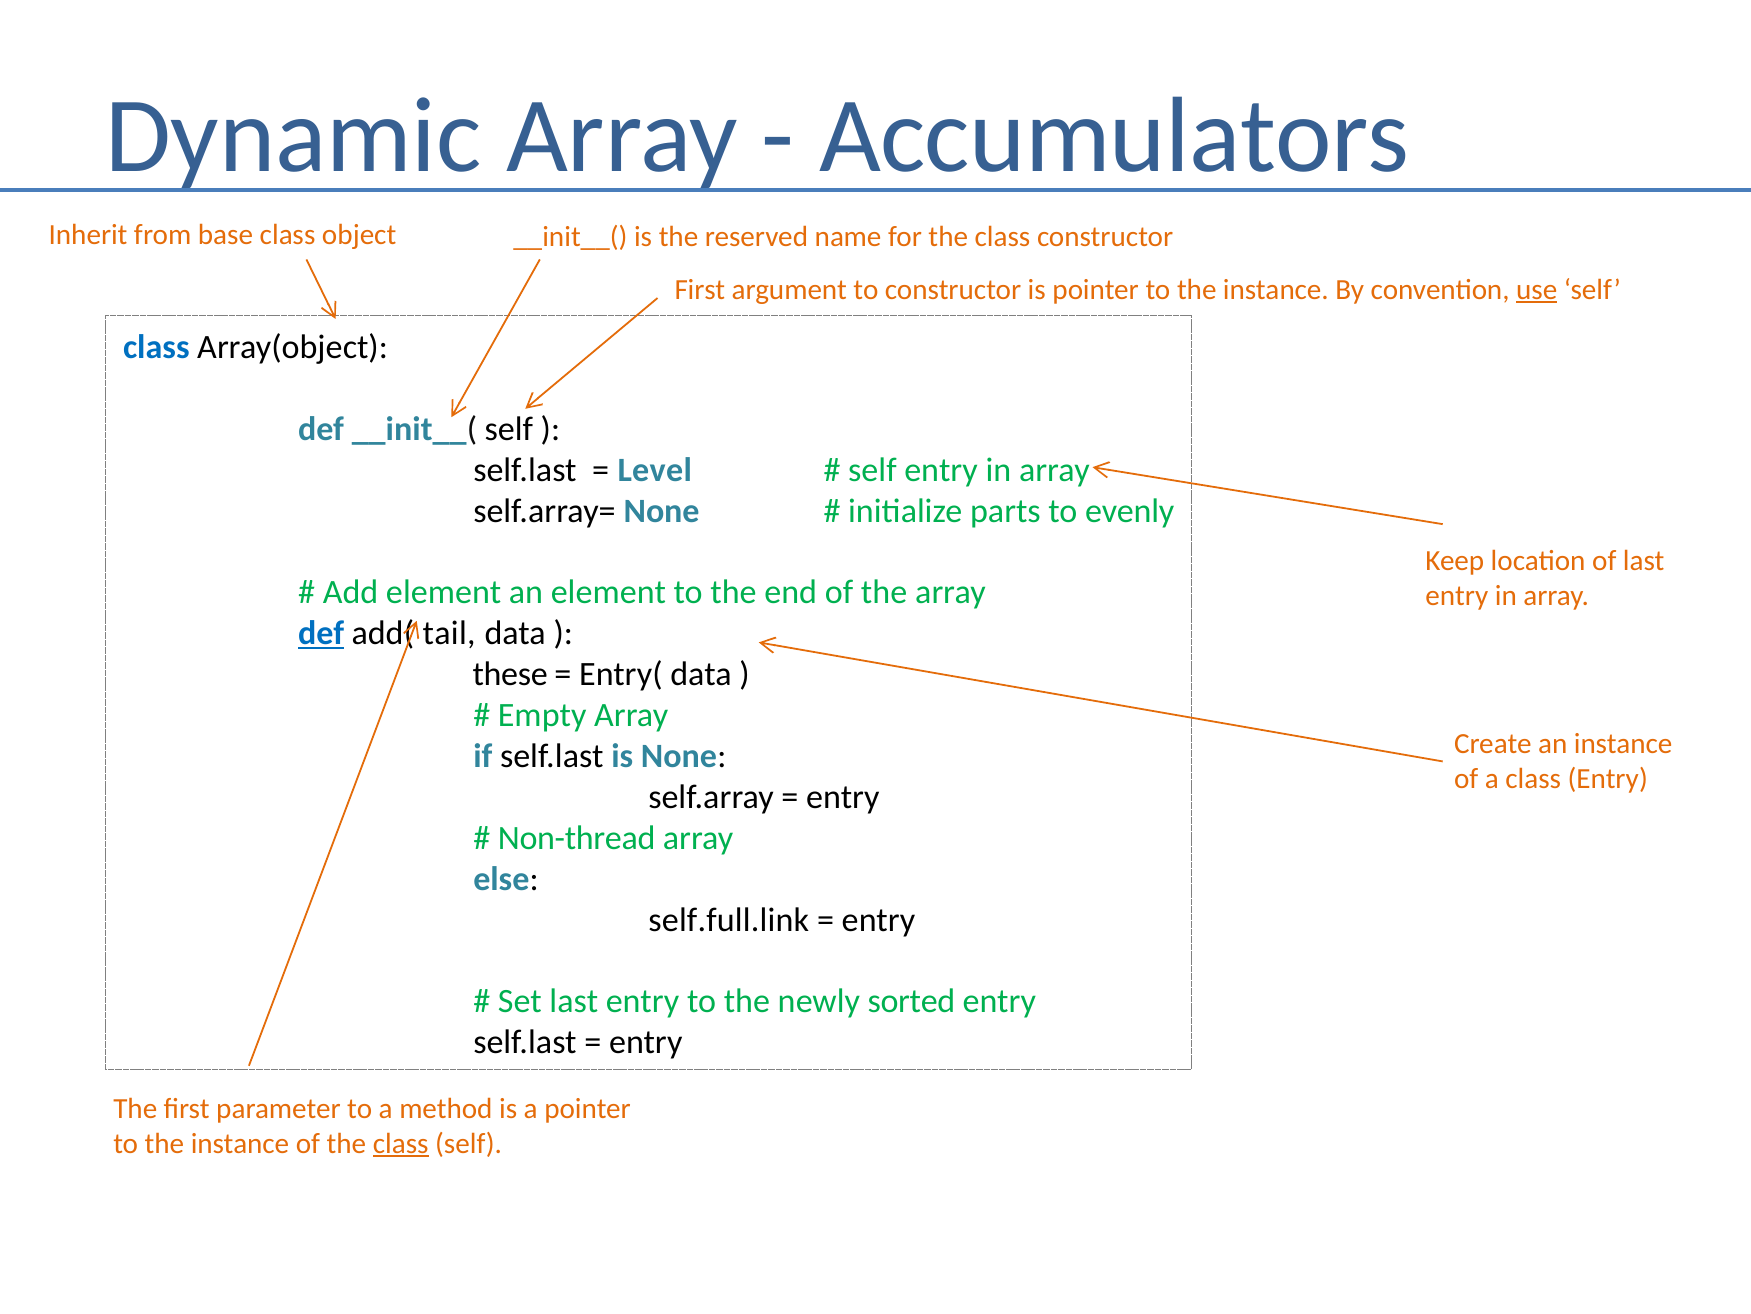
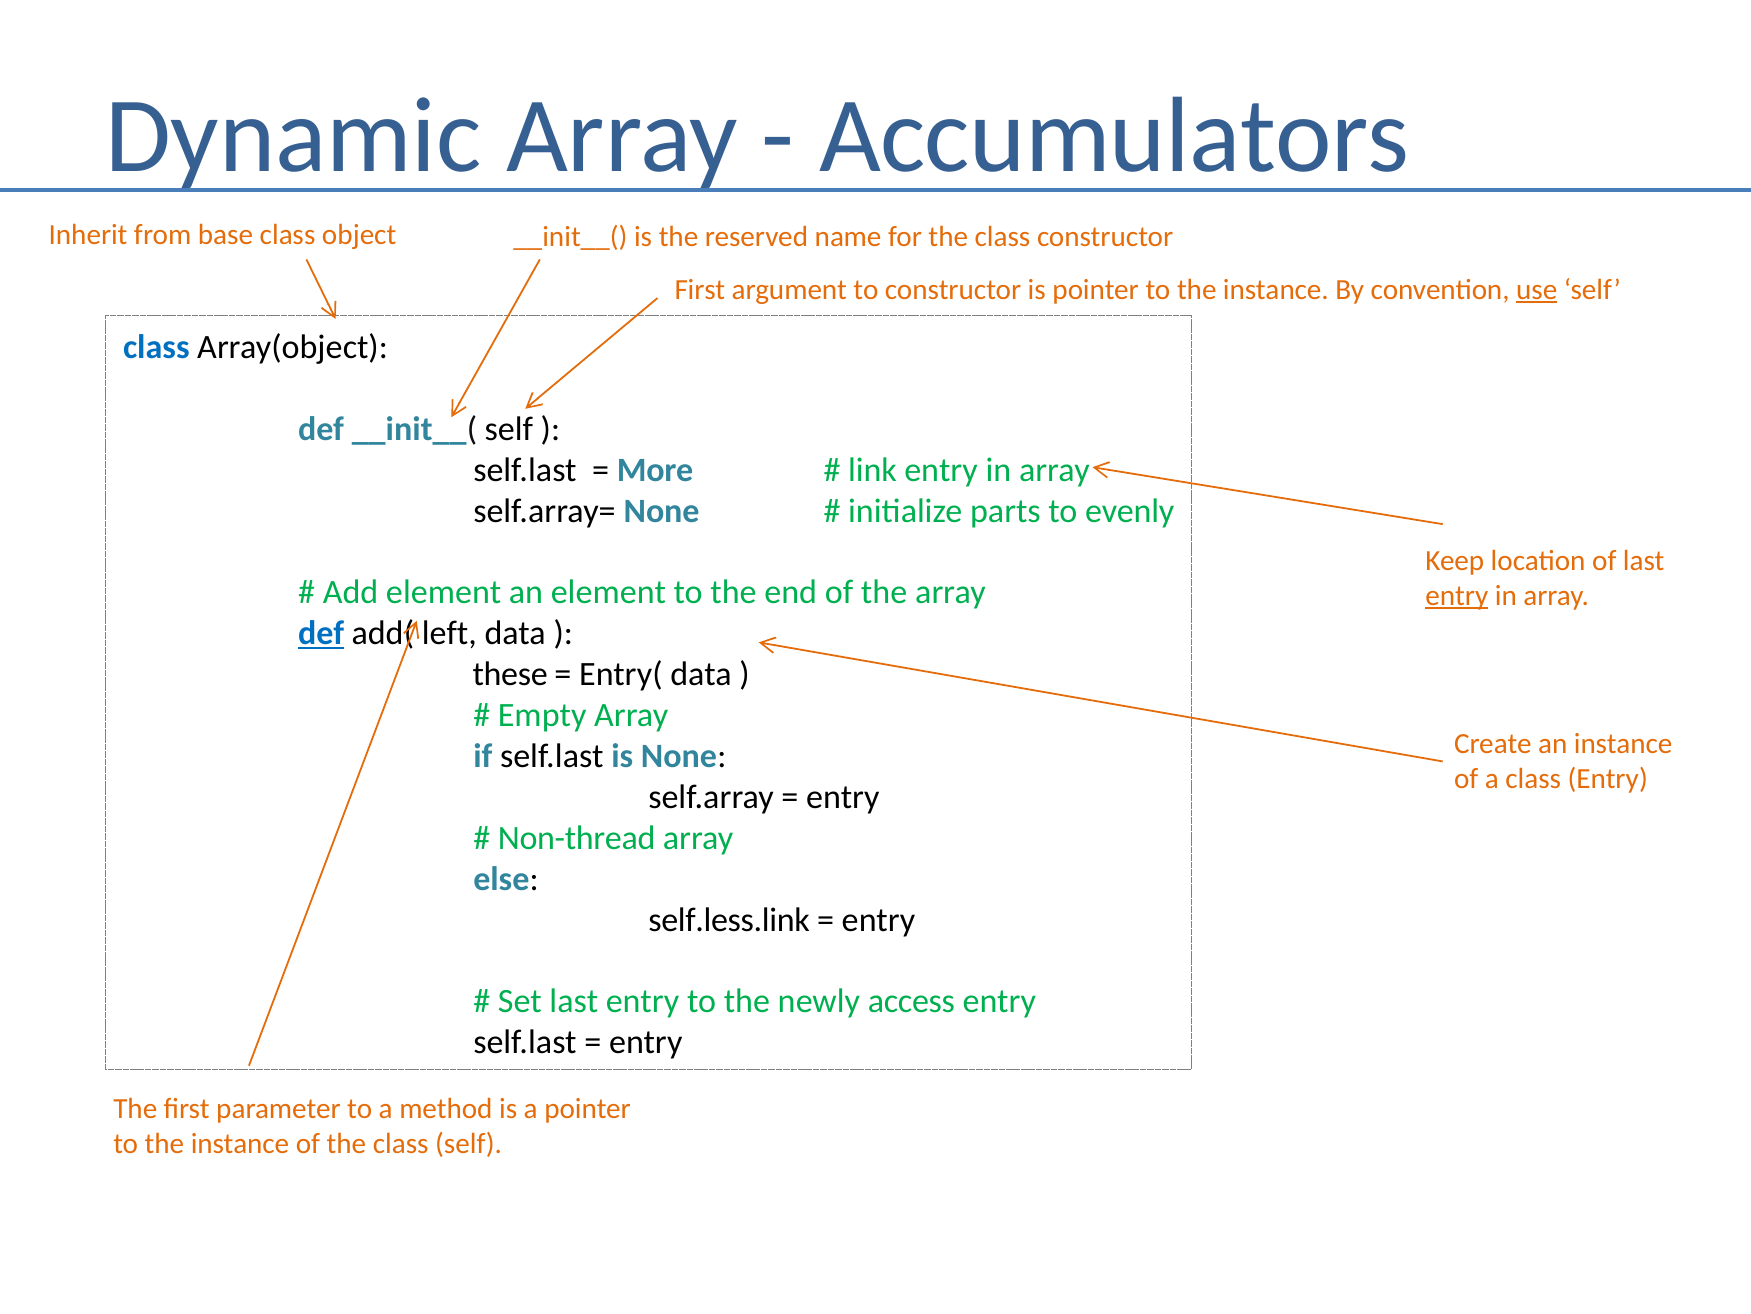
Level: Level -> More
self at (872, 470): self -> link
entry at (1457, 595) underline: none -> present
tail: tail -> left
self.full.link: self.full.link -> self.less.link
sorted: sorted -> access
class at (401, 1143) underline: present -> none
